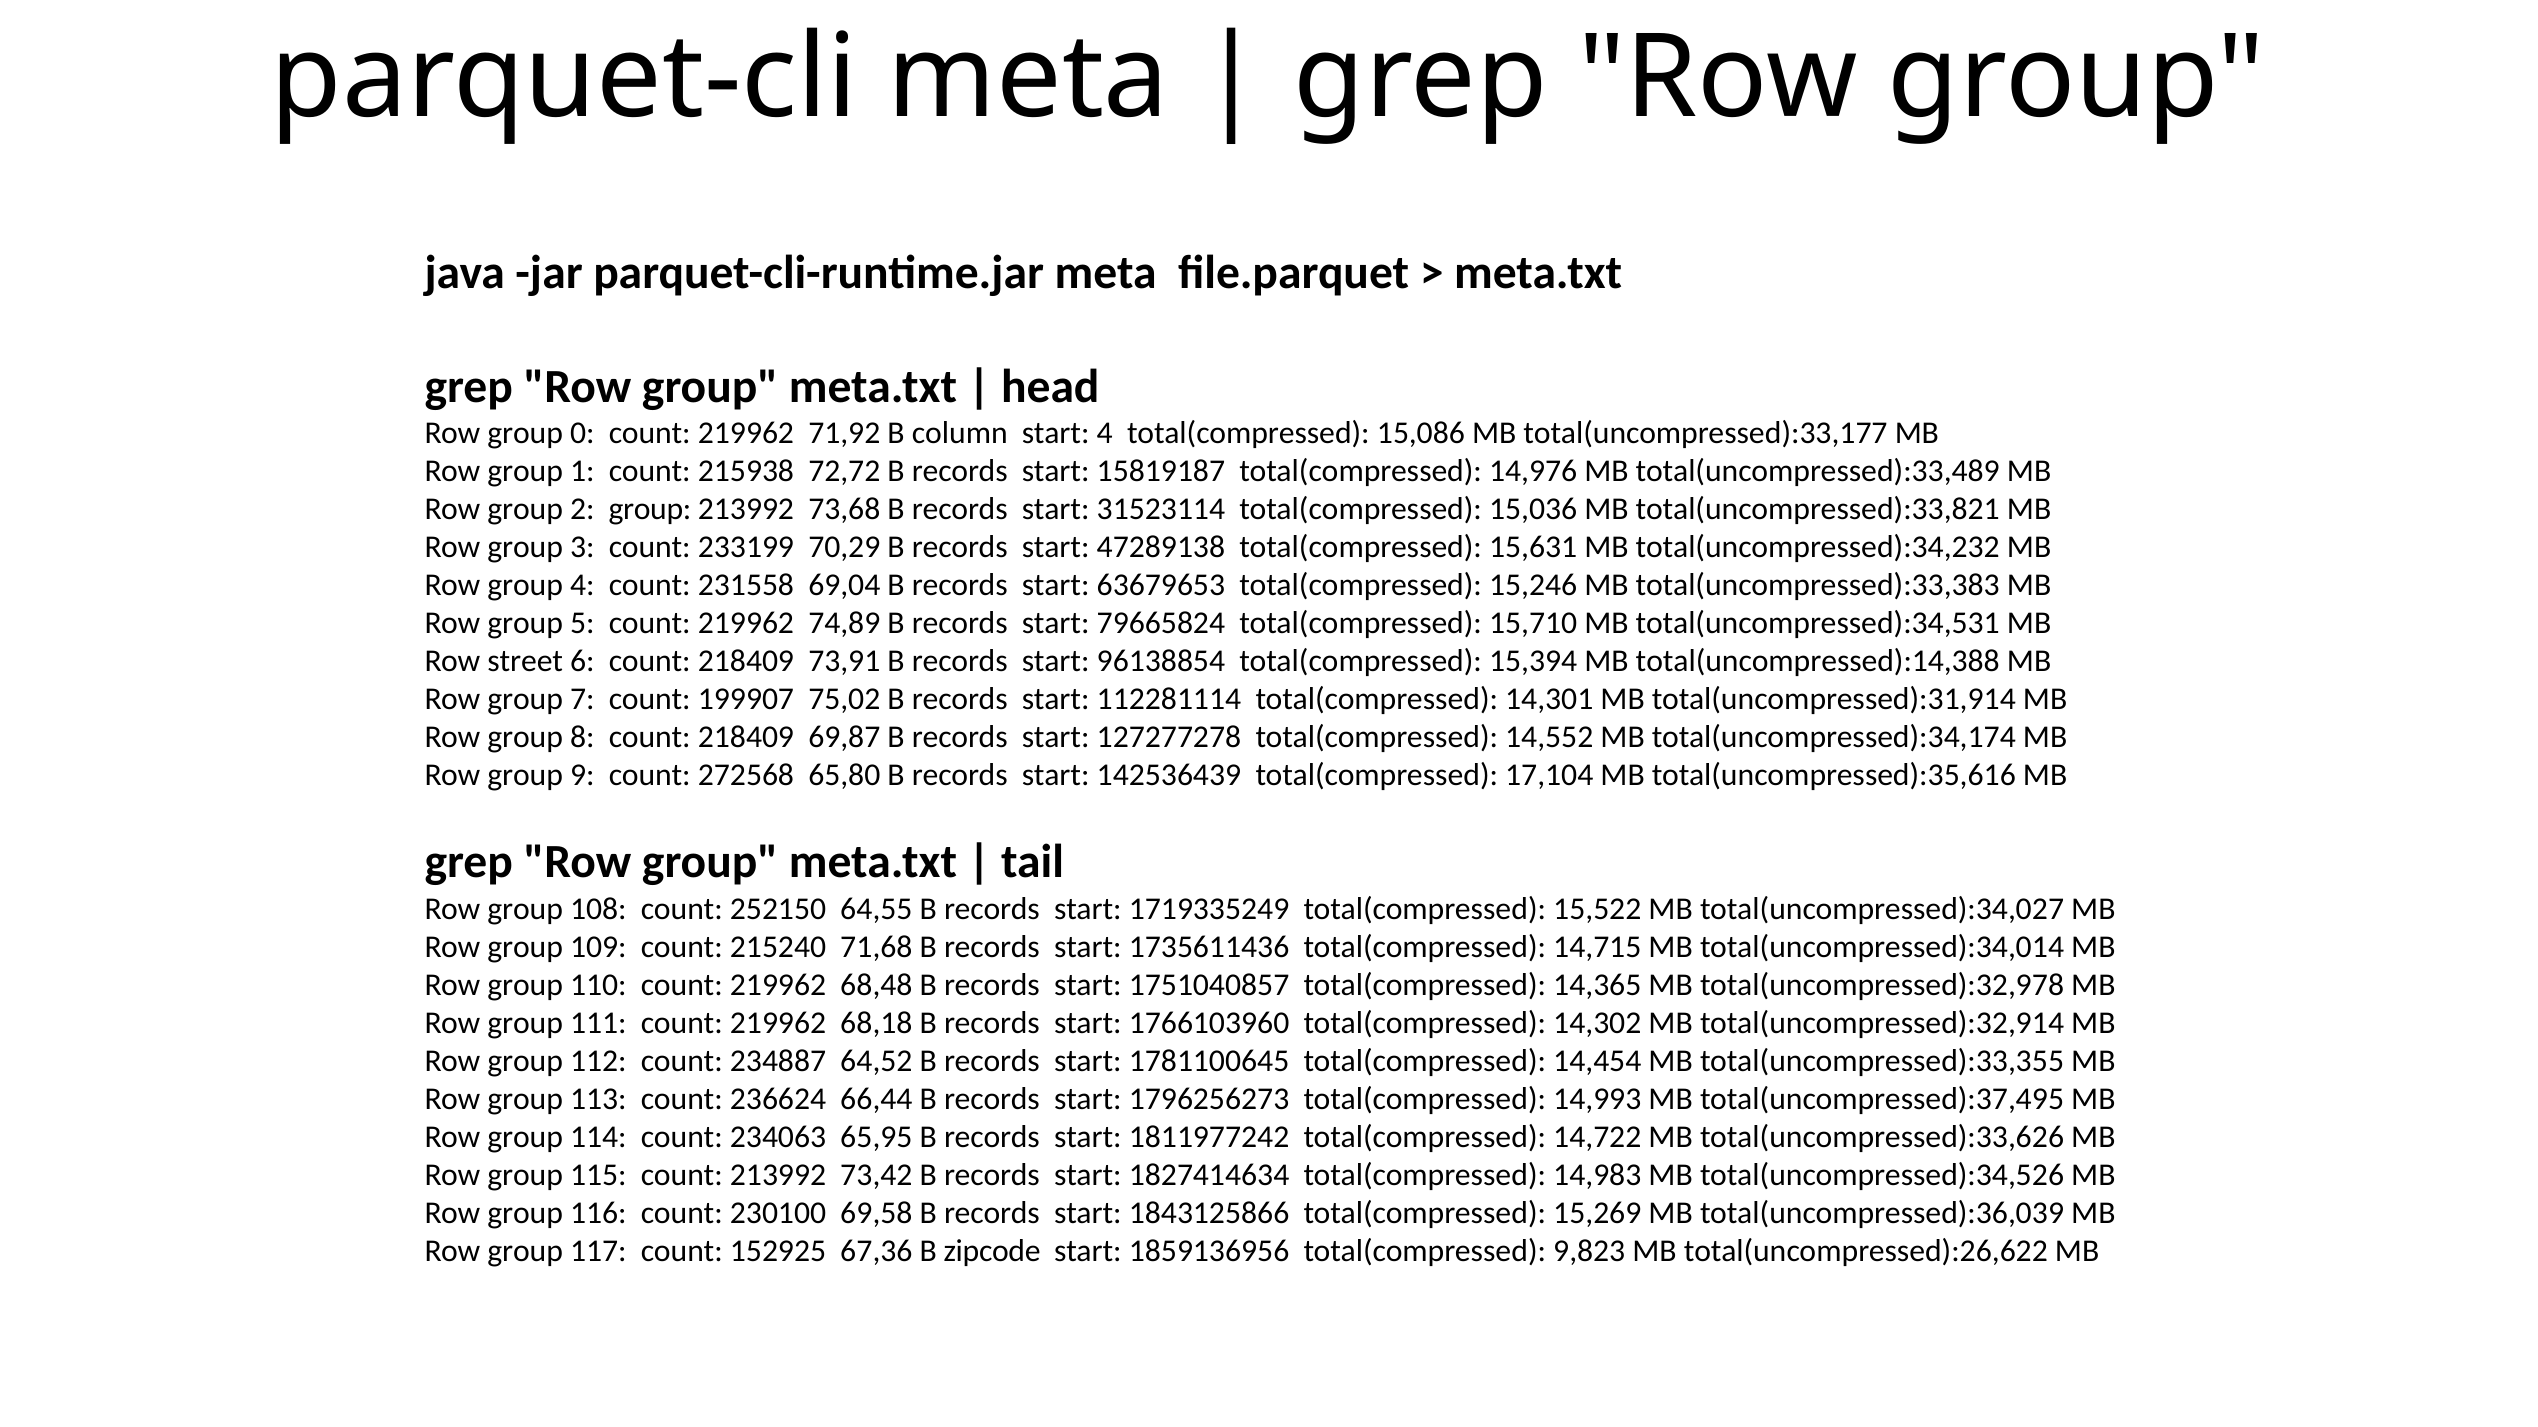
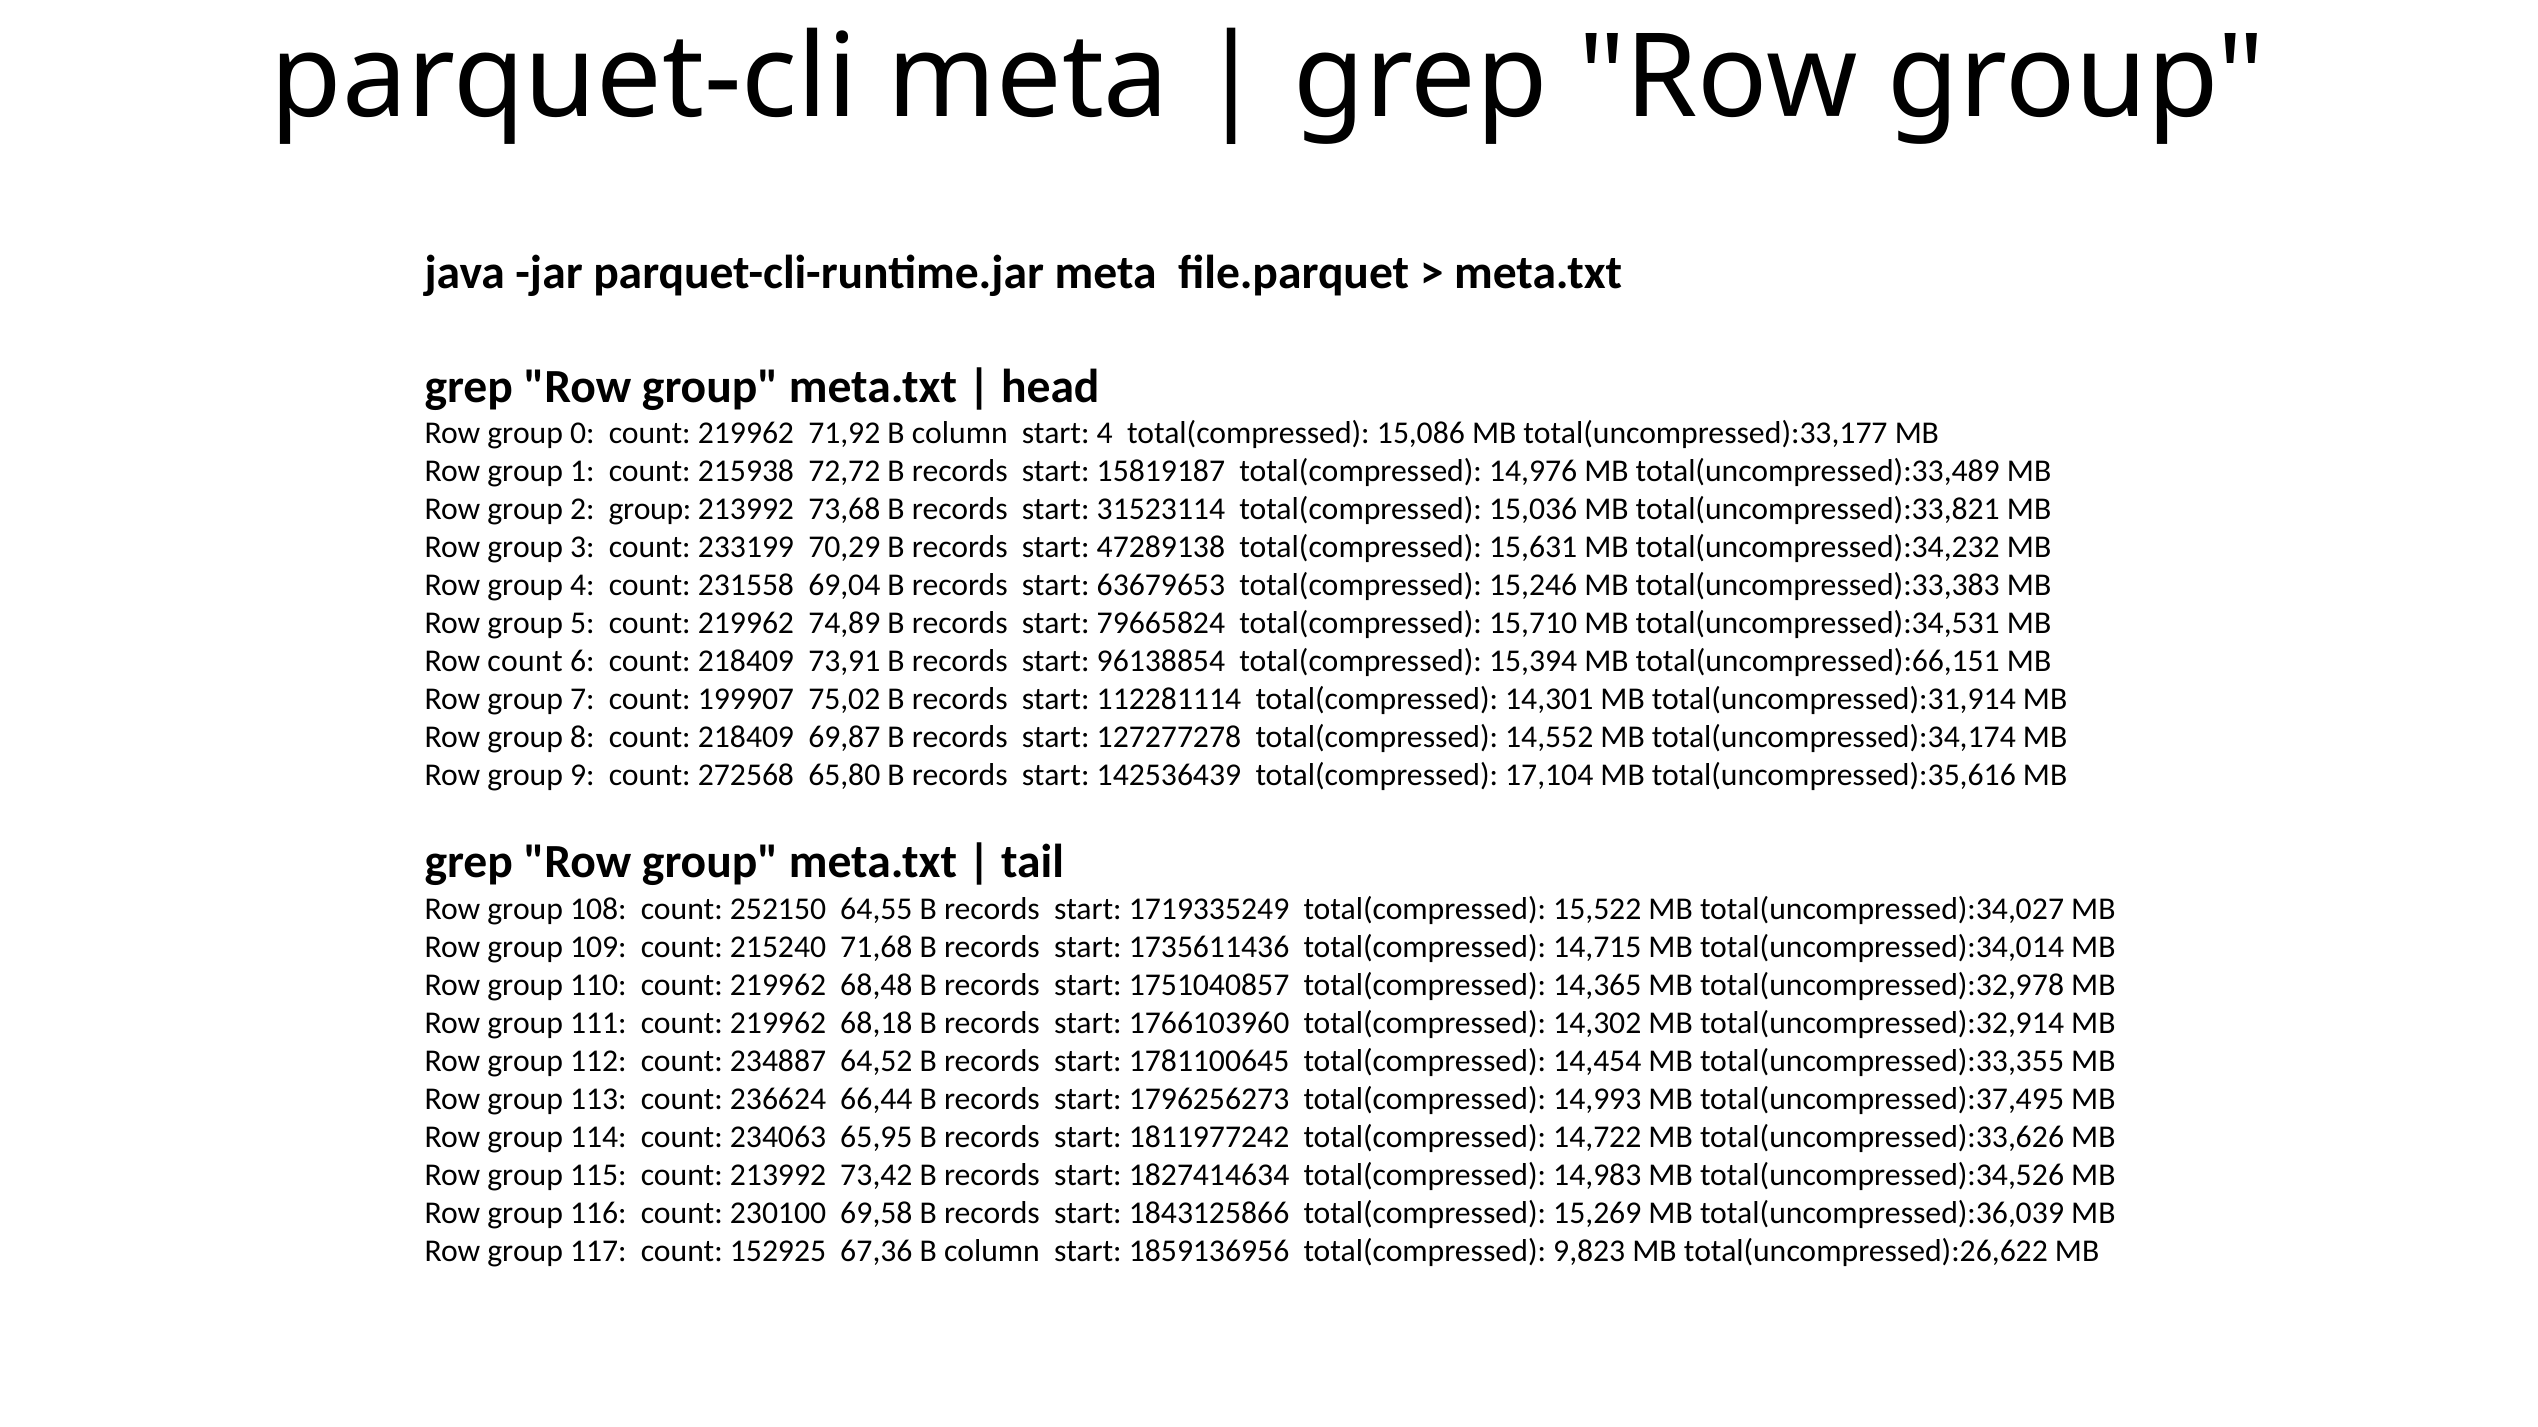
Row street: street -> count
total(uncompressed):14,388: total(uncompressed):14,388 -> total(uncompressed):66,151
67,36 B zipcode: zipcode -> column
